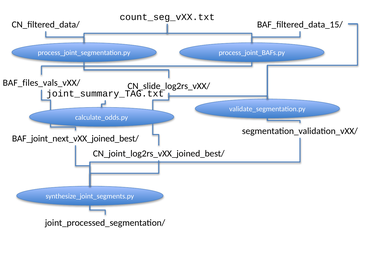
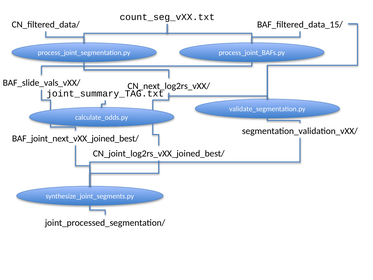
BAF_files_vals_vXX/: BAF_files_vals_vXX/ -> BAF_slide_vals_vXX/
CN_slide_log2rs_vXX/: CN_slide_log2rs_vXX/ -> CN_next_log2rs_vXX/
